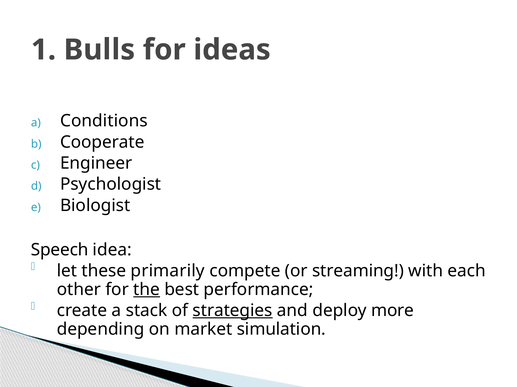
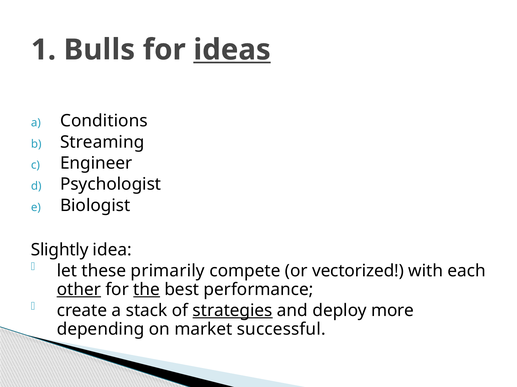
ideas underline: none -> present
Cooperate: Cooperate -> Streaming
Speech: Speech -> Slightly
streaming: streaming -> vectorized
other underline: none -> present
simulation: simulation -> successful
